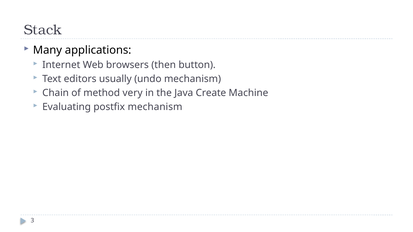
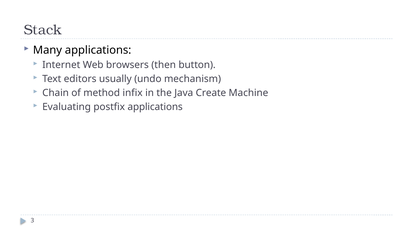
very: very -> infix
postfix mechanism: mechanism -> applications
